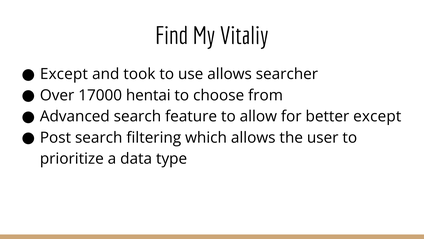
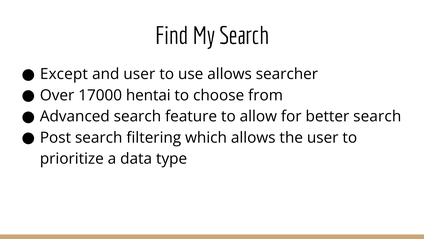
My Vitaliy: Vitaliy -> Search
and took: took -> user
better except: except -> search
